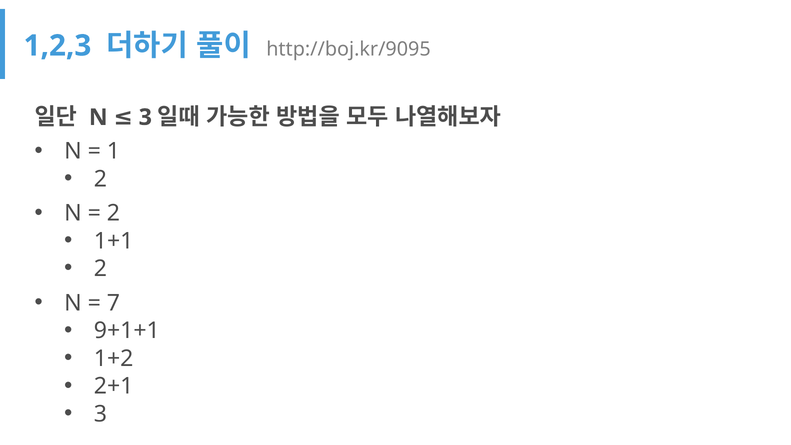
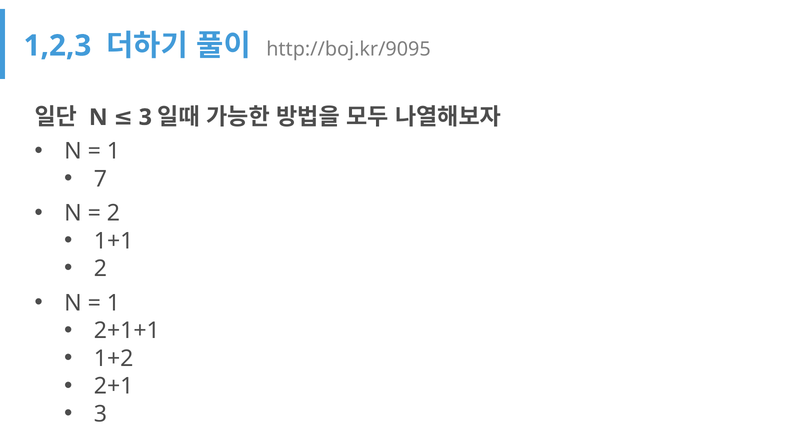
2 at (100, 179): 2 -> 7
7 at (113, 303): 7 -> 1
9+1+1: 9+1+1 -> 2+1+1
